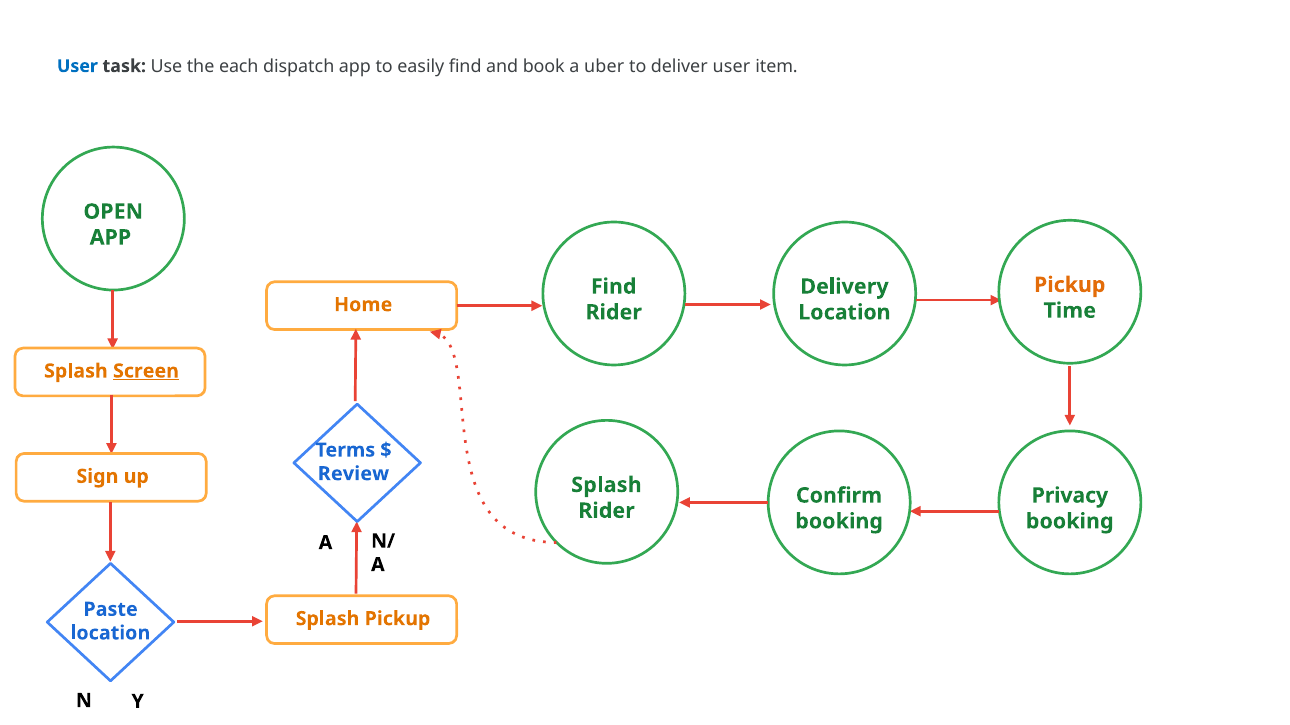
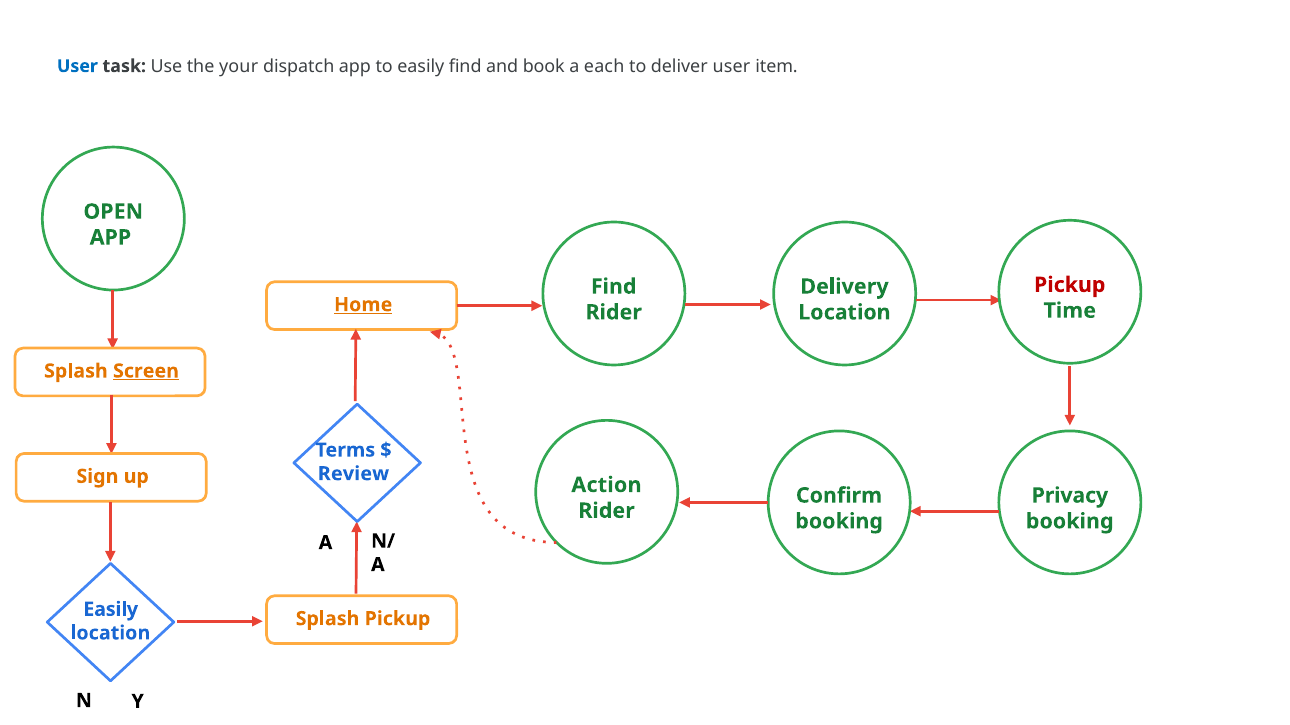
each: each -> your
uber: uber -> each
Pickup at (1070, 285) colour: orange -> red
Home underline: none -> present
Splash at (606, 485): Splash -> Action
Paste at (111, 610): Paste -> Easily
